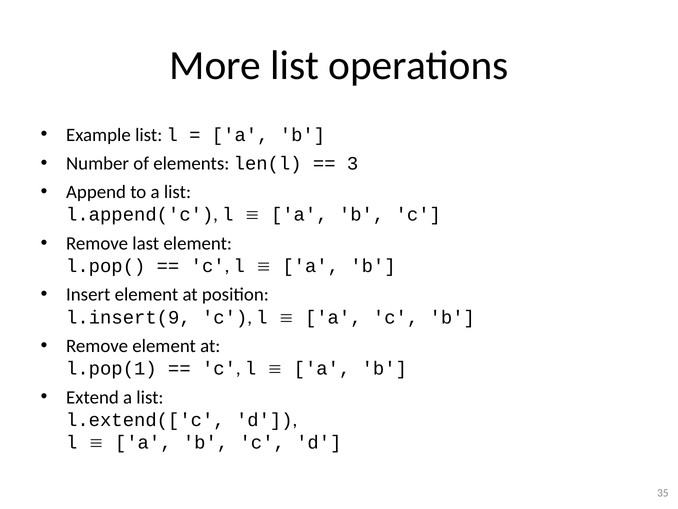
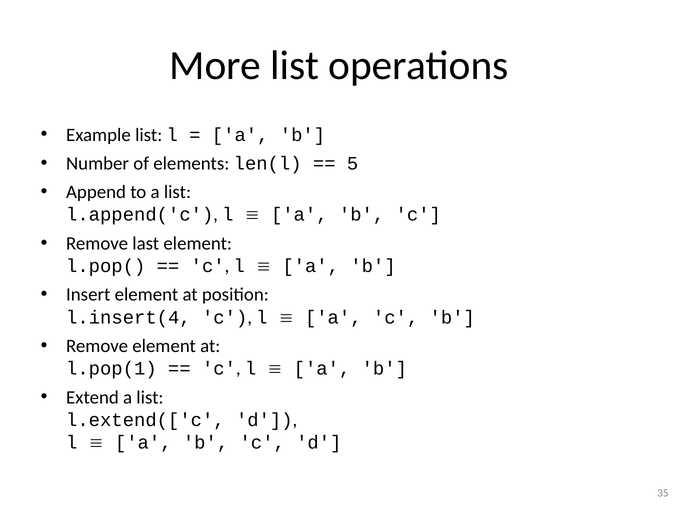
3: 3 -> 5
l.insert(9: l.insert(9 -> l.insert(4
